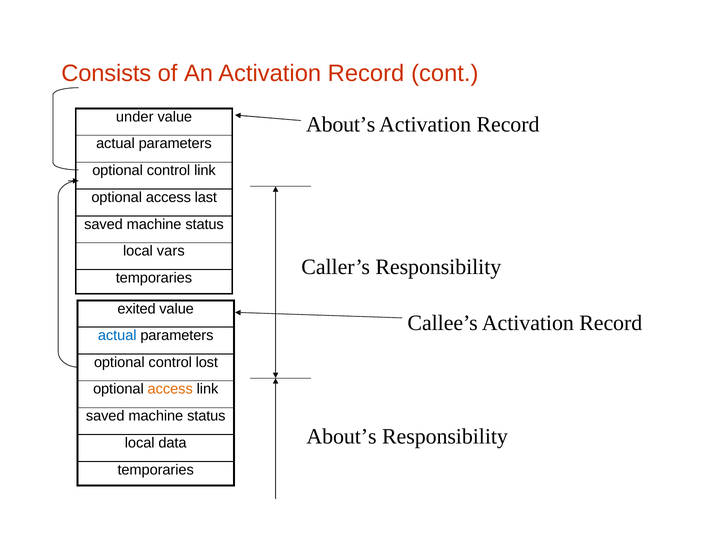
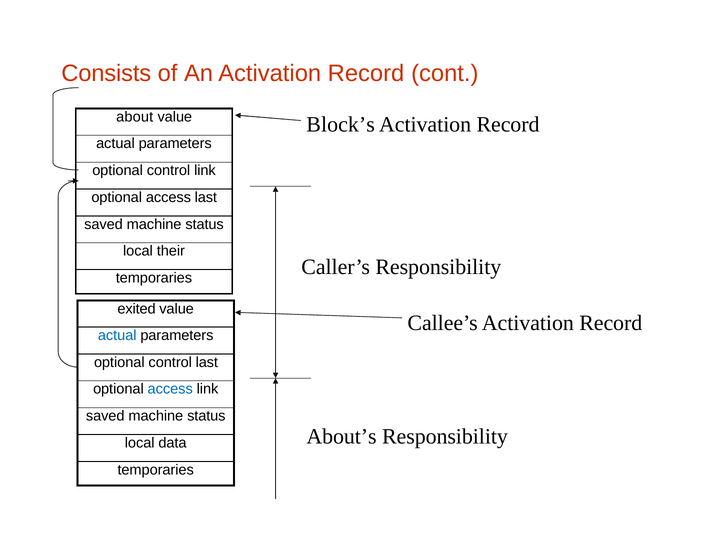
under: under -> about
About’s at (341, 124): About’s -> Block’s
vars: vars -> their
control lost: lost -> last
access at (170, 389) colour: orange -> blue
